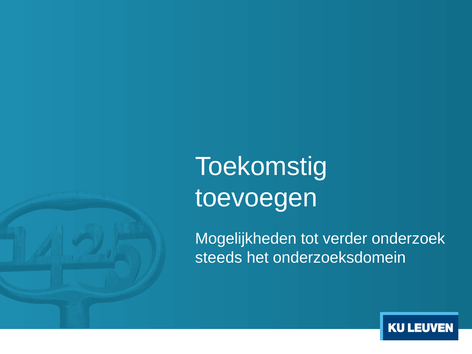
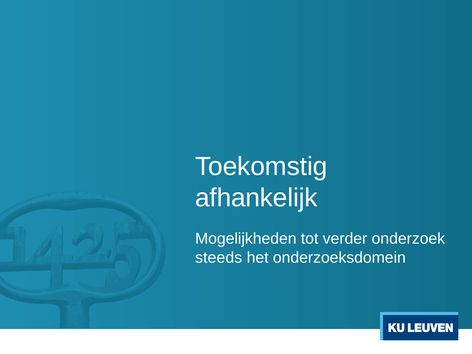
toevoegen: toevoegen -> afhankelijk
